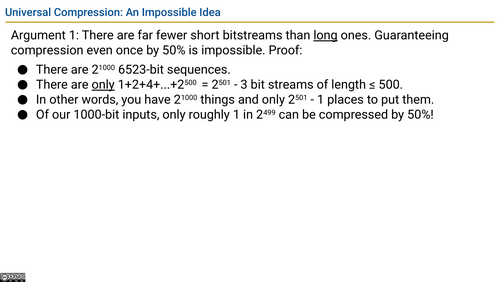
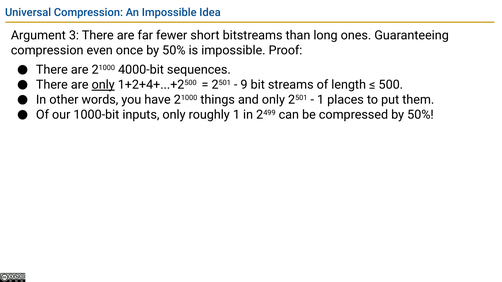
Argument 1: 1 -> 3
long underline: present -> none
6523-bit: 6523-bit -> 4000-bit
3: 3 -> 9
